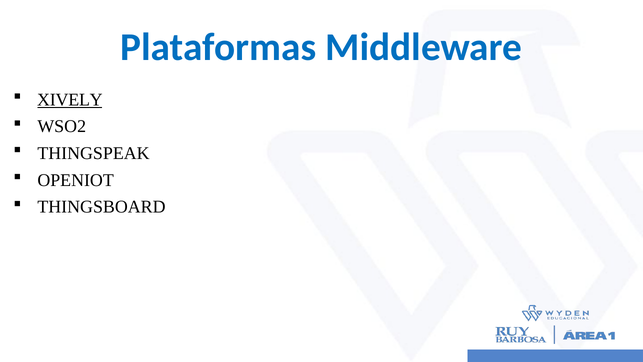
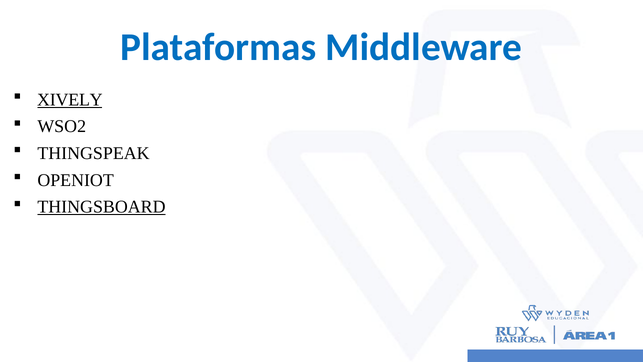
THINGSBOARD underline: none -> present
